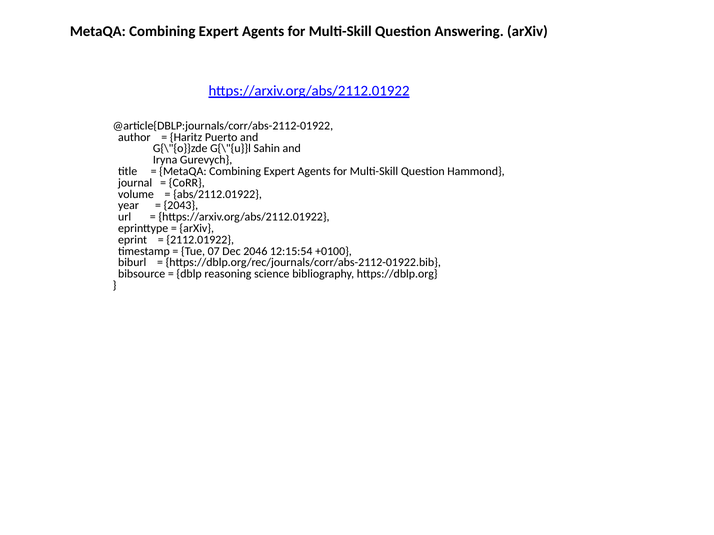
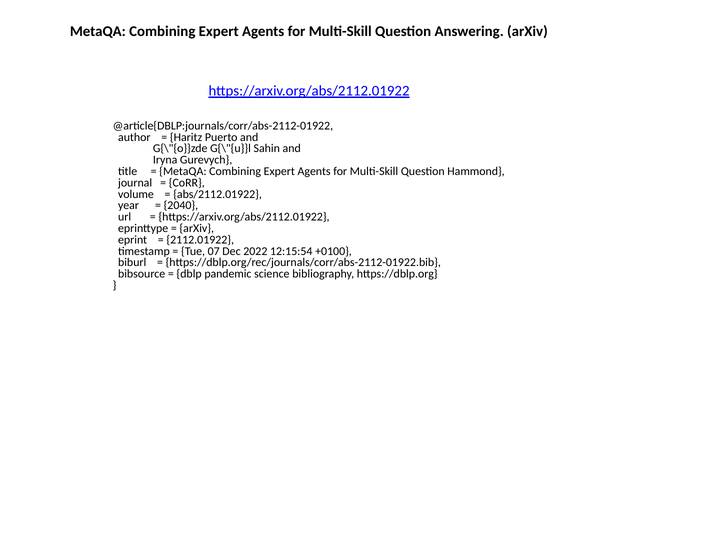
2043: 2043 -> 2040
2046: 2046 -> 2022
reasoning: reasoning -> pandemic
